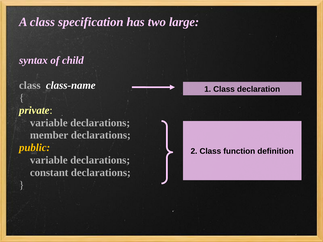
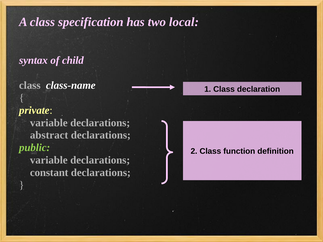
large: large -> local
member: member -> abstract
public colour: yellow -> light green
